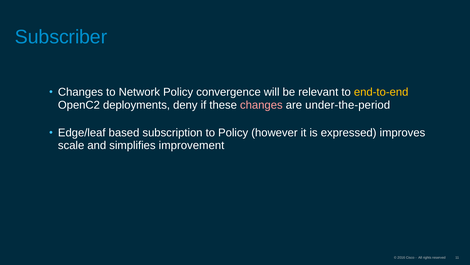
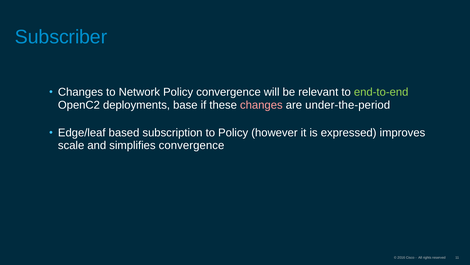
end-to-end colour: yellow -> light green
deny: deny -> base
simplifies improvement: improvement -> convergence
